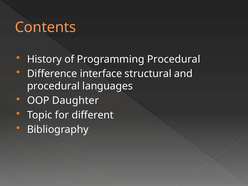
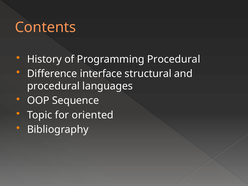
Daughter: Daughter -> Sequence
different: different -> oriented
